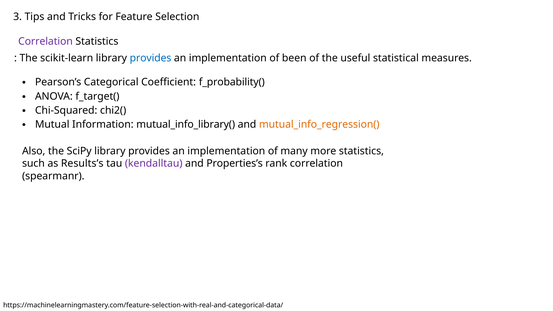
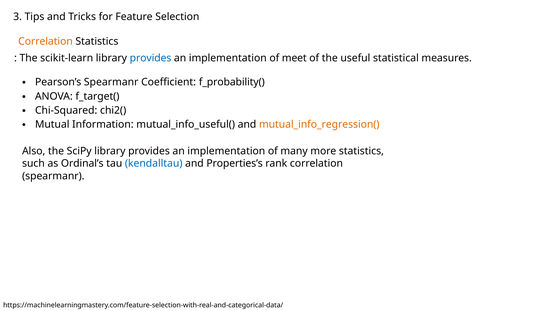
Correlation at (46, 41) colour: purple -> orange
been: been -> meet
Pearson’s Categorical: Categorical -> Spearmanr
mutual_info_library(: mutual_info_library( -> mutual_info_useful(
Results’s: Results’s -> Ordinal’s
kendalltau colour: purple -> blue
